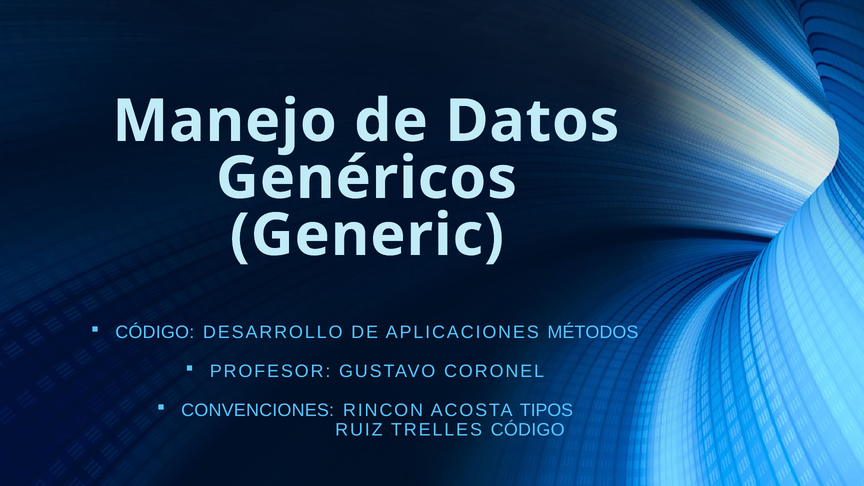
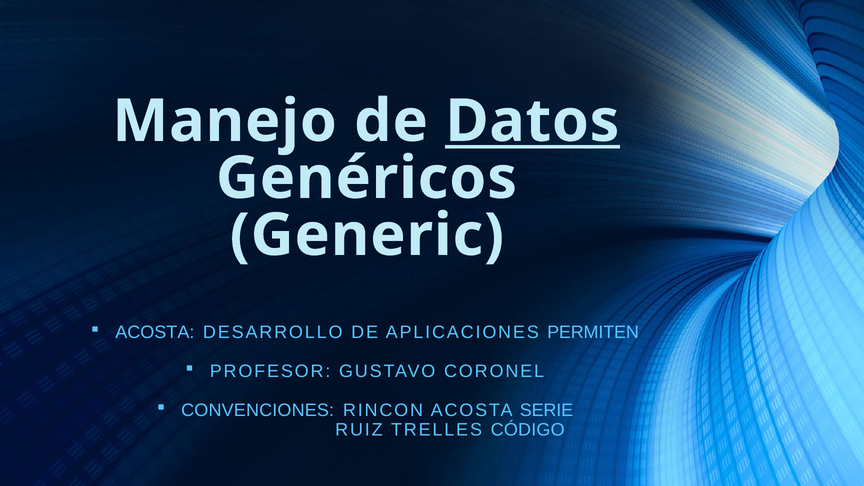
Datos underline: none -> present
CÓDIGO at (155, 333): CÓDIGO -> ACOSTA
MÉTODOS: MÉTODOS -> PERMITEN
TIPOS: TIPOS -> SERIE
